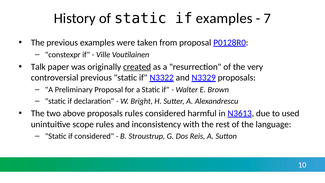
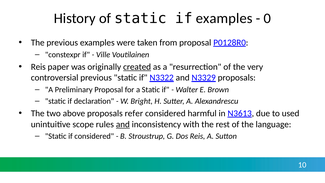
7: 7 -> 0
Talk at (38, 67): Talk -> Reis
proposals rules: rules -> refer
and at (123, 124) underline: none -> present
